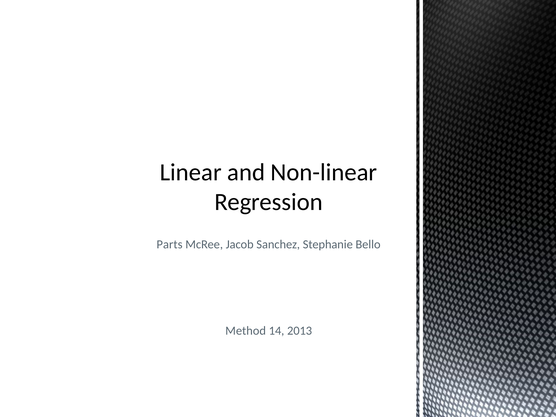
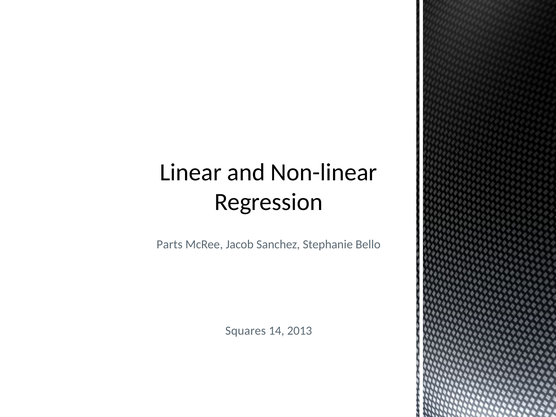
Method: Method -> Squares
